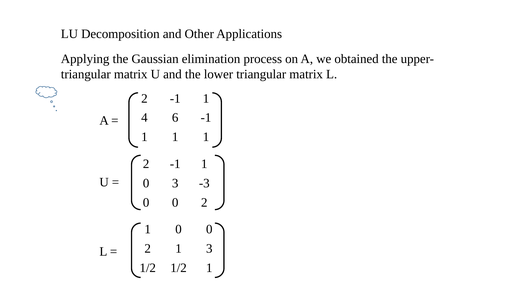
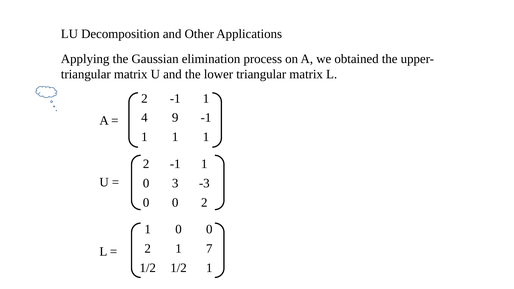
6: 6 -> 9
1 3: 3 -> 7
